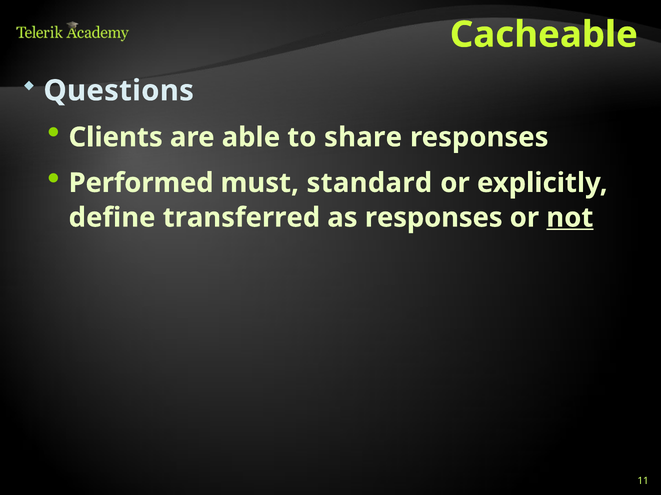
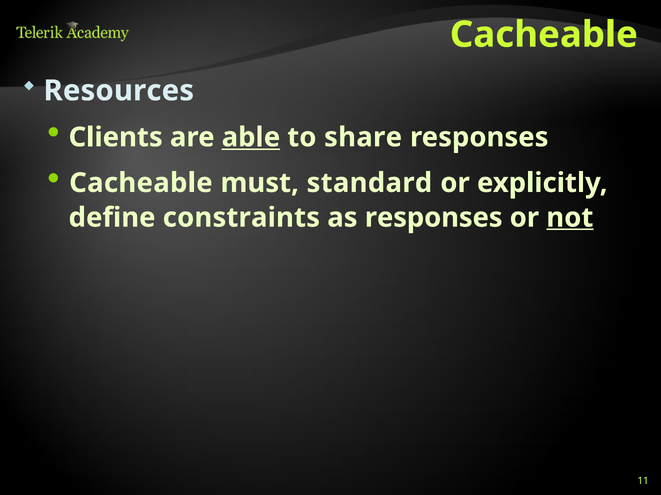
Questions: Questions -> Resources
able underline: none -> present
Performed at (141, 183): Performed -> Cacheable
transferred: transferred -> constraints
